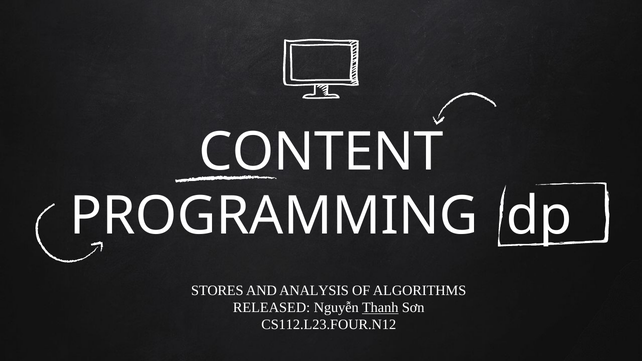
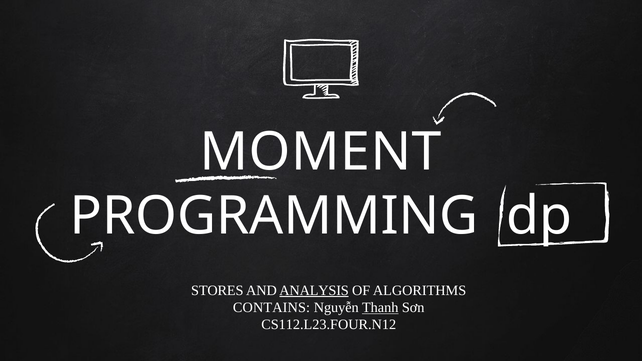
CONTENT: CONTENT -> MOMENT
ANALYSIS underline: none -> present
RELEASED: RELEASED -> CONTAINS
